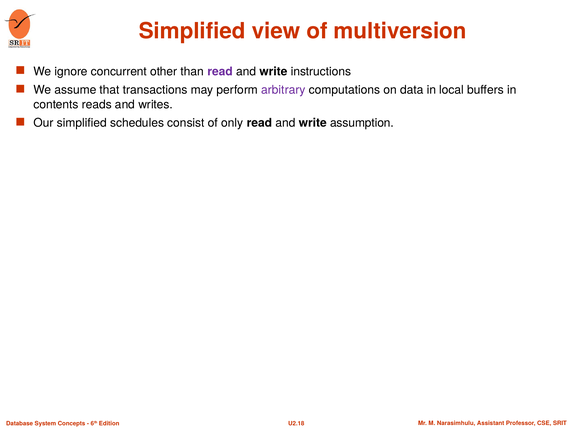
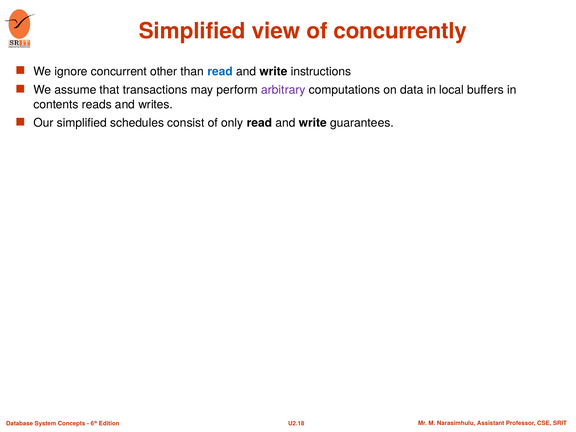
multiversion: multiversion -> concurrently
read at (220, 71) colour: purple -> blue
assumption: assumption -> guarantees
